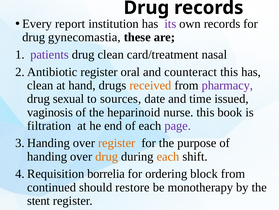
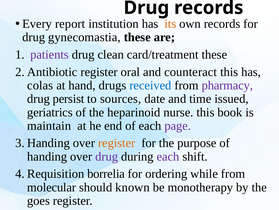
its colour: purple -> orange
card/treatment nasal: nasal -> these
clean at (40, 85): clean -> colas
received colour: orange -> blue
sexual: sexual -> persist
vaginosis: vaginosis -> geriatrics
filtration: filtration -> maintain
drug at (107, 156) colour: orange -> purple
each at (168, 156) colour: orange -> purple
block: block -> while
continued: continued -> molecular
restore: restore -> known
stent: stent -> goes
